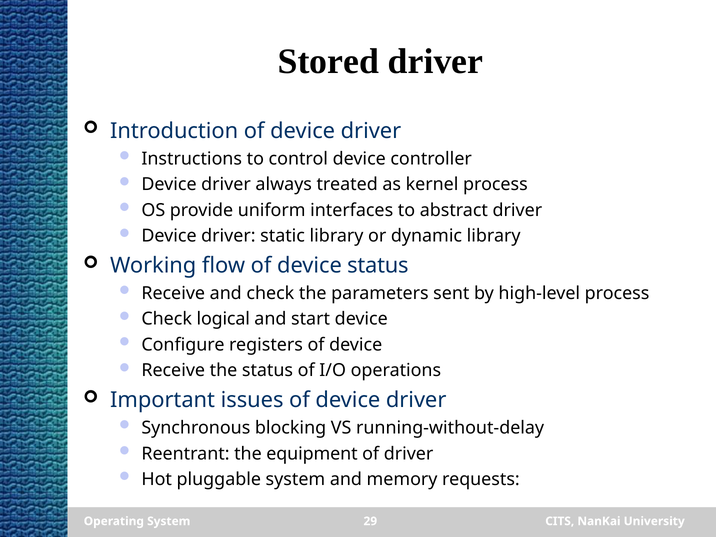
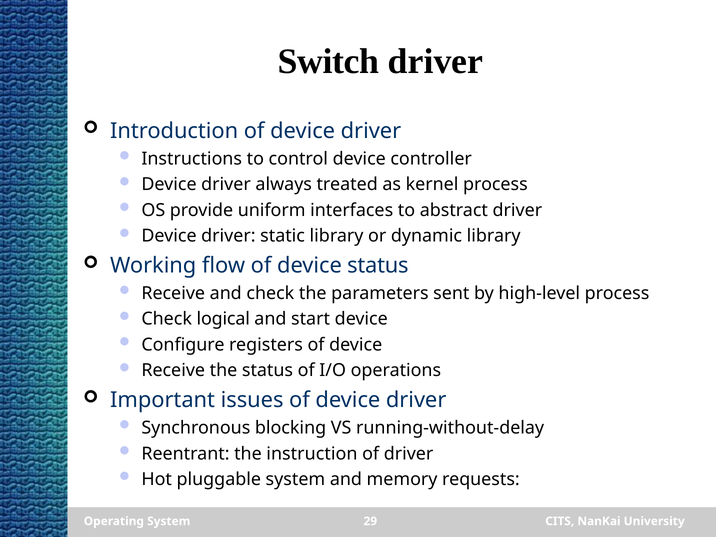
Stored: Stored -> Switch
equipment: equipment -> instruction
